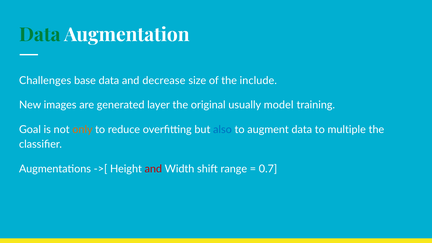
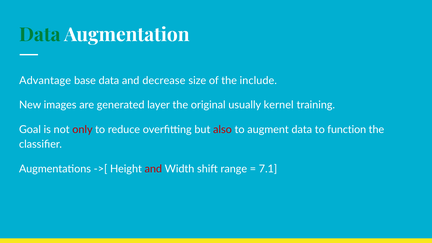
Challenges: Challenges -> Advantage
model: model -> kernel
only colour: orange -> red
also colour: blue -> red
multiple: multiple -> function
0.7: 0.7 -> 7.1
